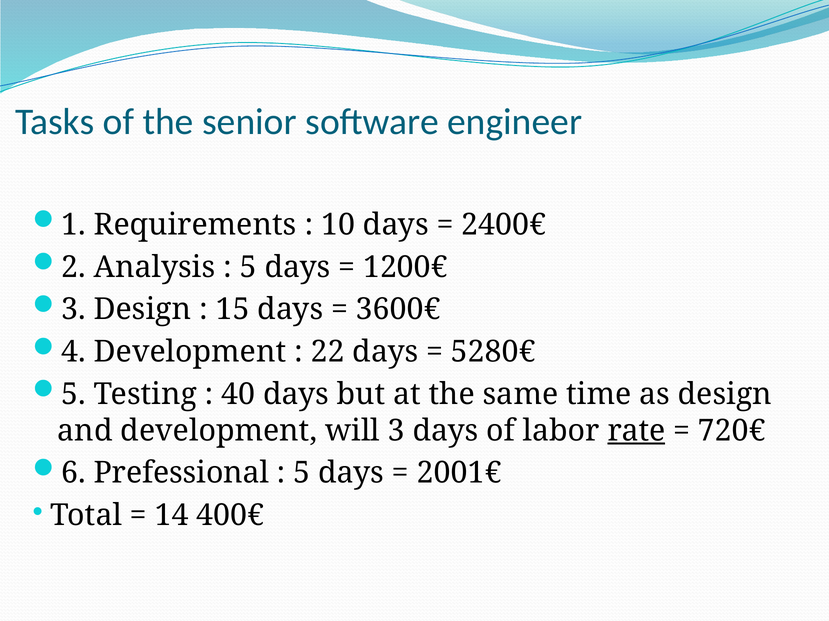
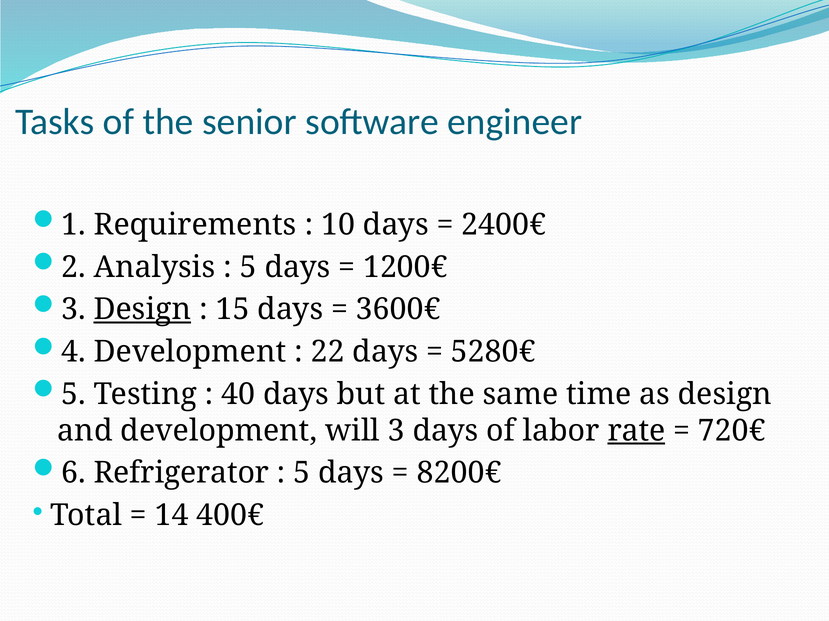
Design at (142, 310) underline: none -> present
Prefessional: Prefessional -> Refrigerator
2001€: 2001€ -> 8200€
